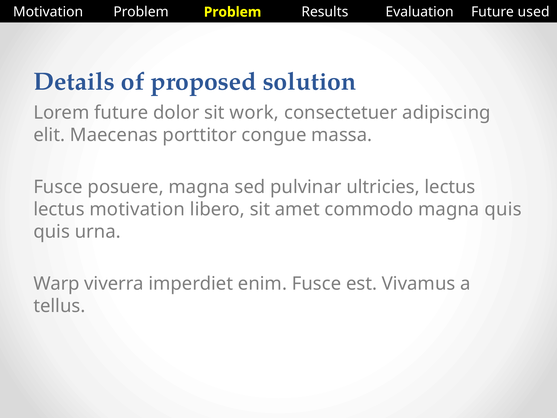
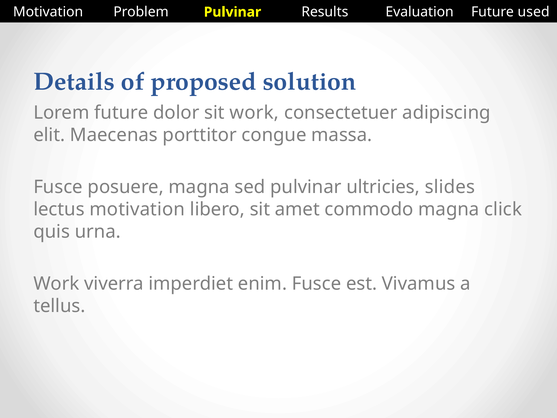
Problem Problem: Problem -> Pulvinar
ultricies lectus: lectus -> slides
magna quis: quis -> click
Warp at (56, 283): Warp -> Work
